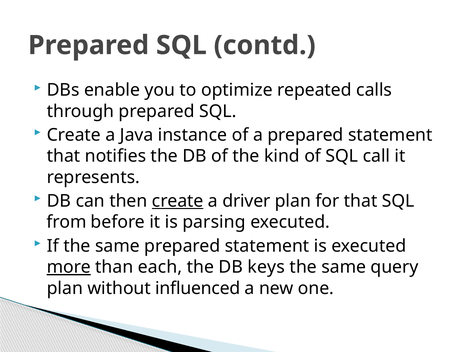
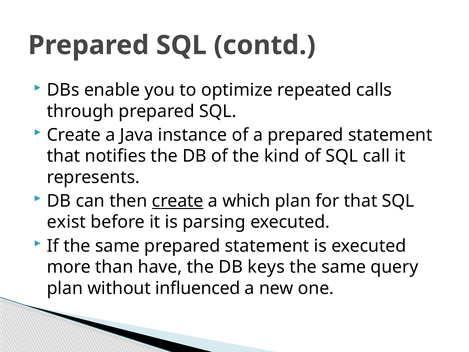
driver: driver -> which
from: from -> exist
more underline: present -> none
each: each -> have
